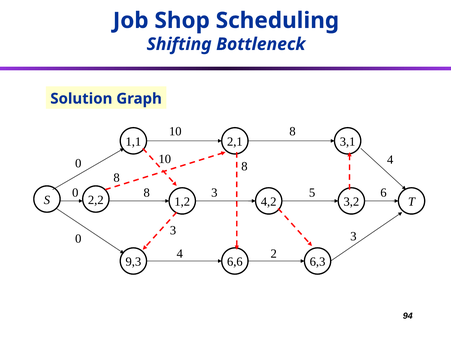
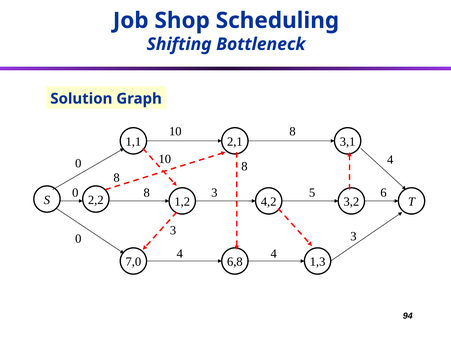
4 2: 2 -> 4
9,3: 9,3 -> 7,0
6,6: 6,6 -> 6,8
6,3: 6,3 -> 1,3
